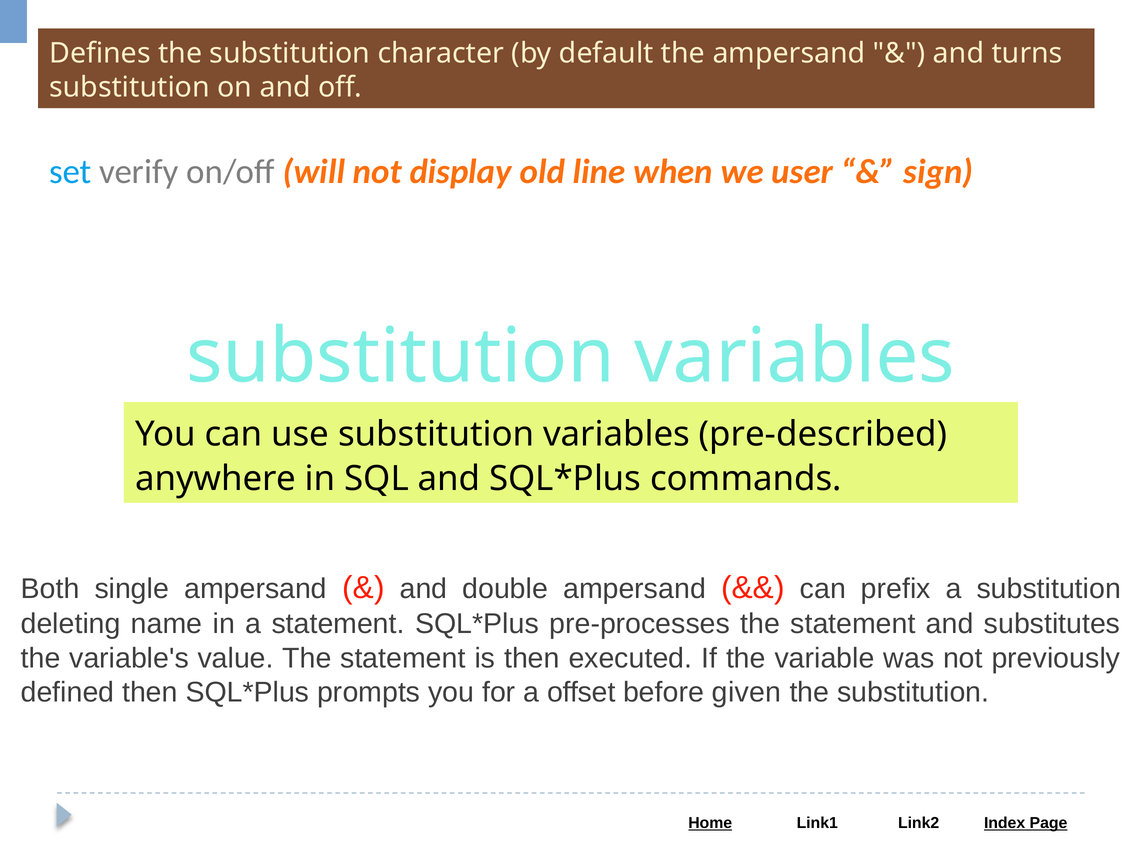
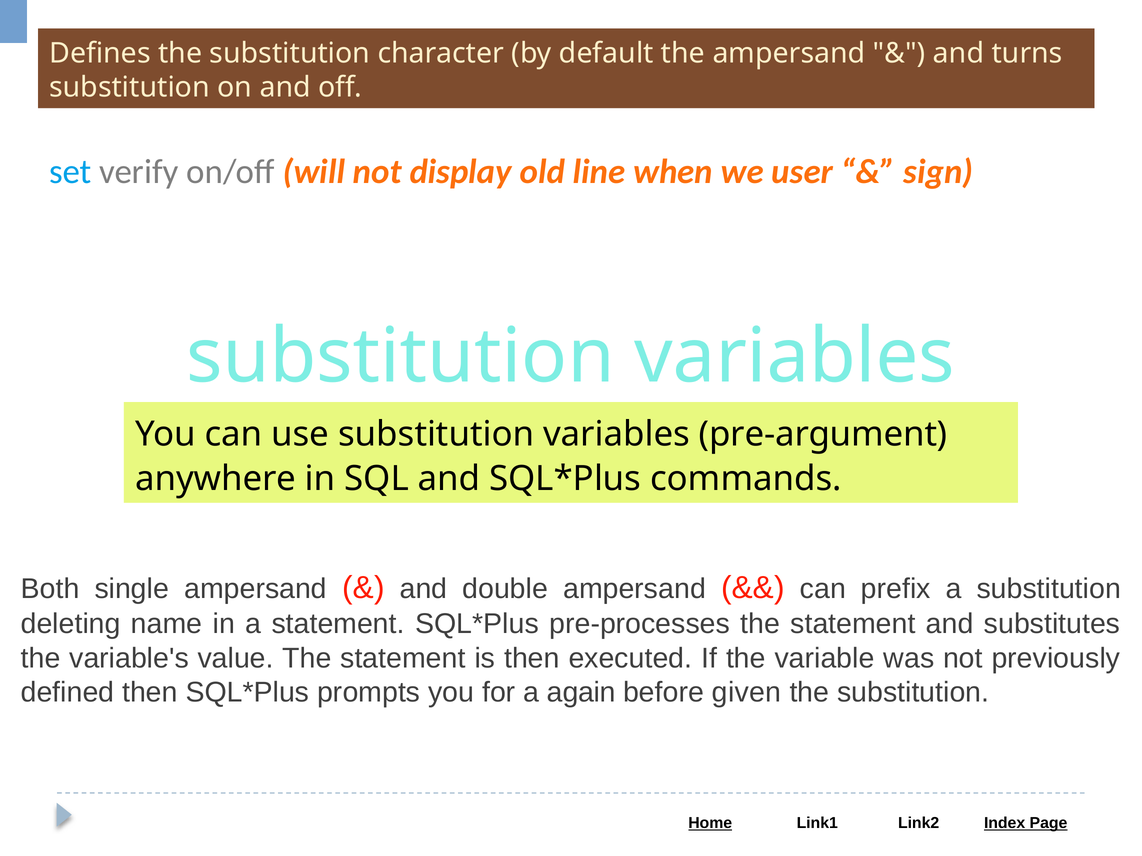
pre-described: pre-described -> pre-argument
offset: offset -> again
